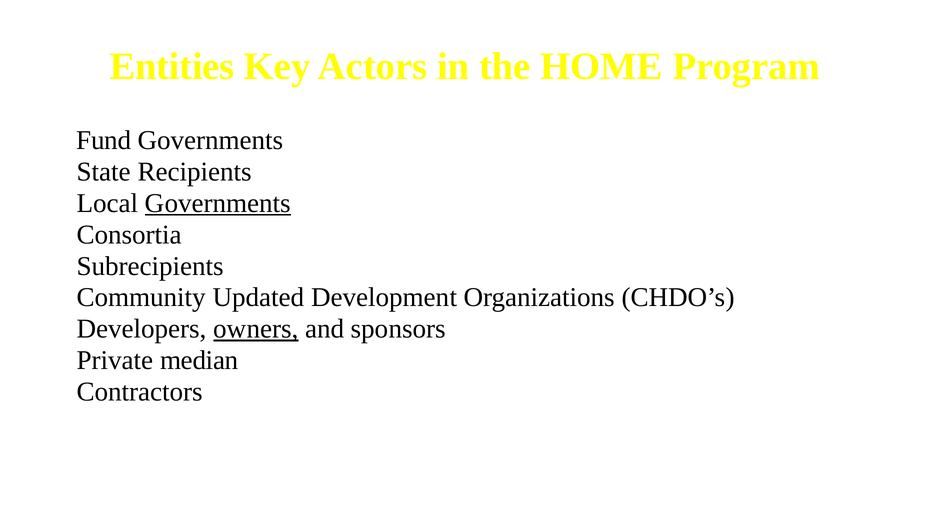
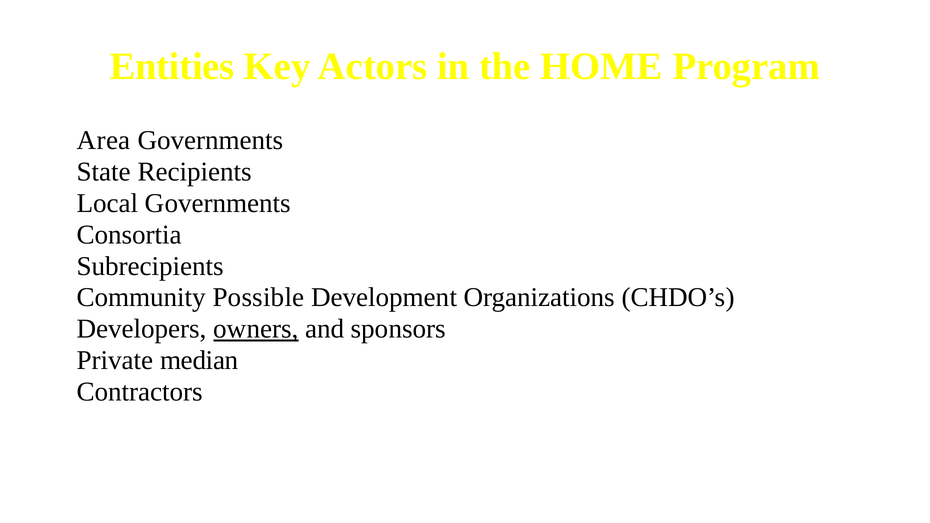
Fund: Fund -> Area
Governments at (218, 203) underline: present -> none
Updated: Updated -> Possible
